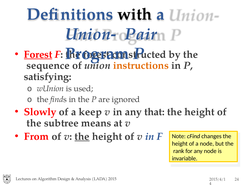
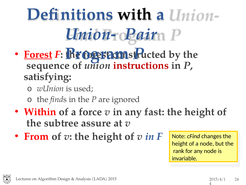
instructions colour: orange -> red
Slowly: Slowly -> Within
keep: keep -> force
that: that -> fast
means: means -> assure
the at (82, 136) underline: present -> none
